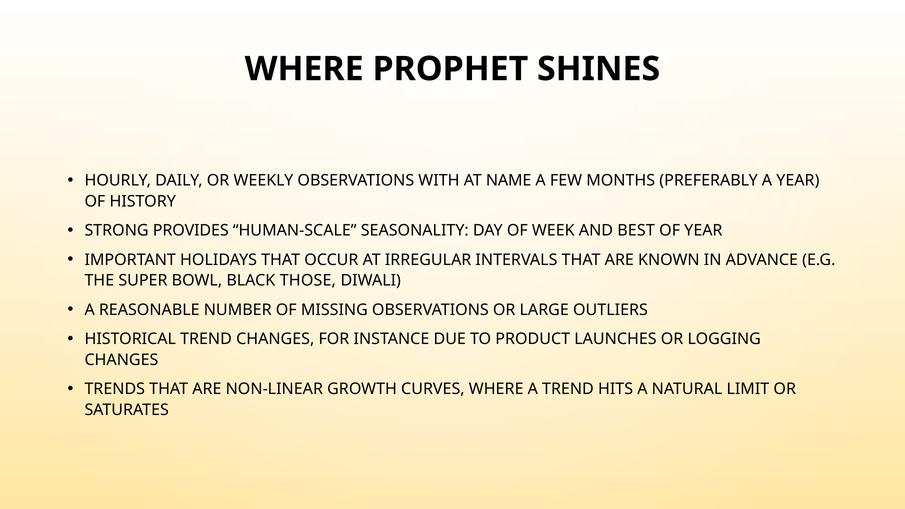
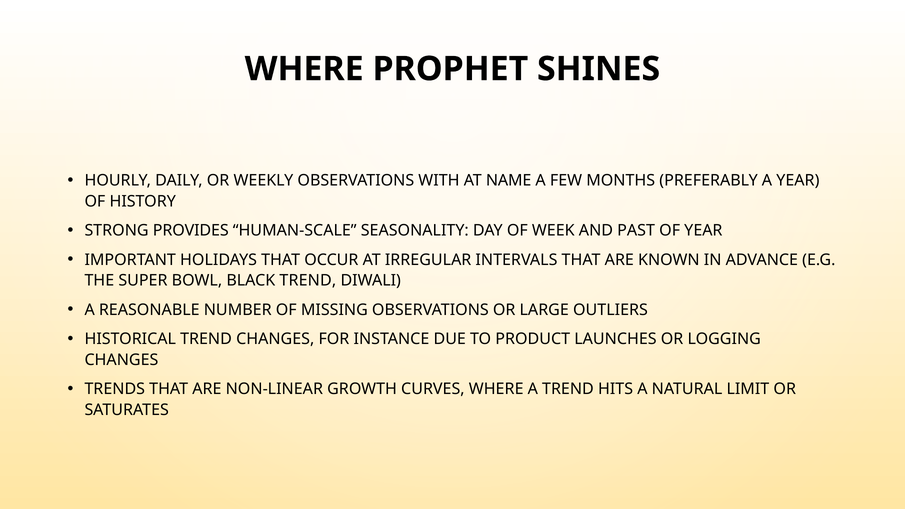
BEST: BEST -> PAST
BLACK THOSE: THOSE -> TREND
